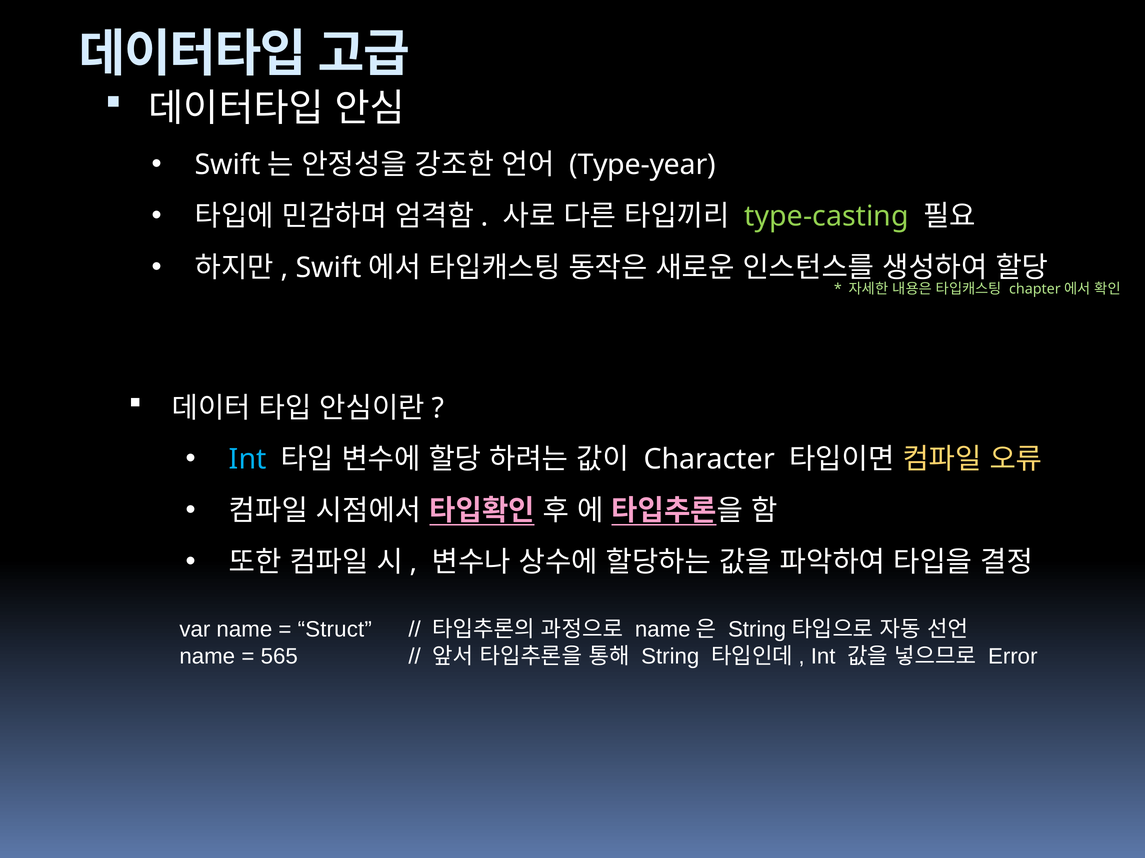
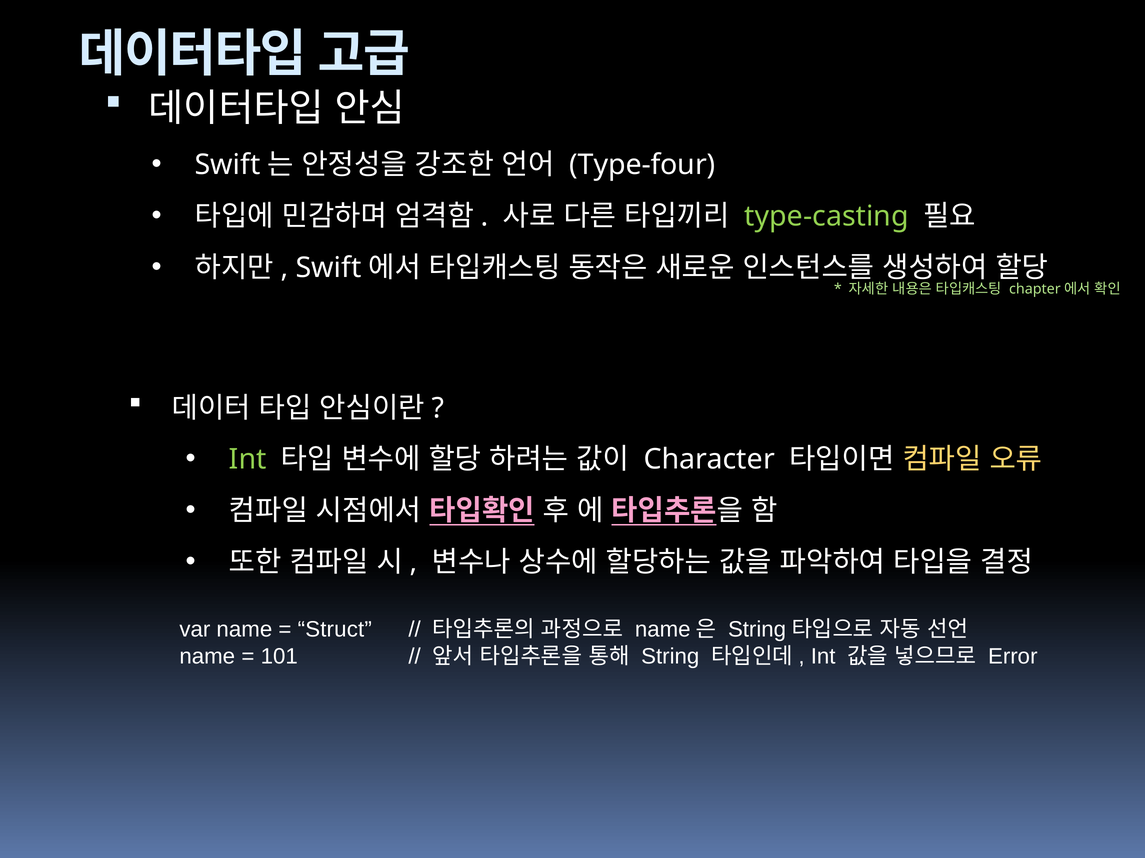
Type-year: Type-year -> Type-four
Int at (248, 460) colour: light blue -> light green
565: 565 -> 101
